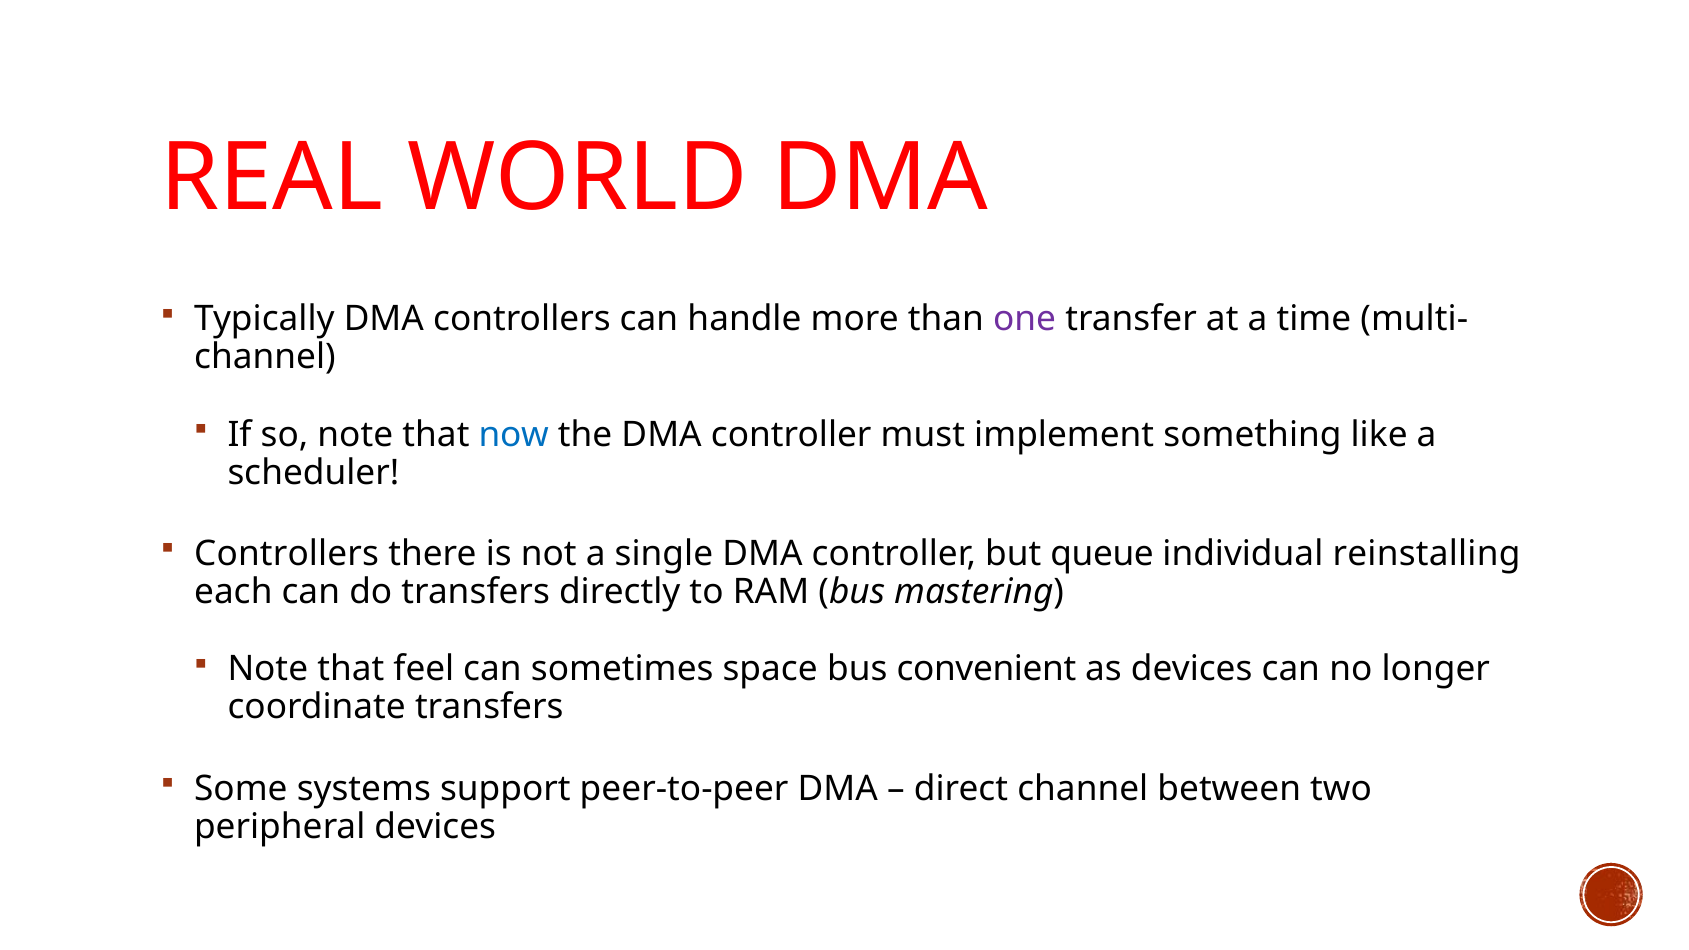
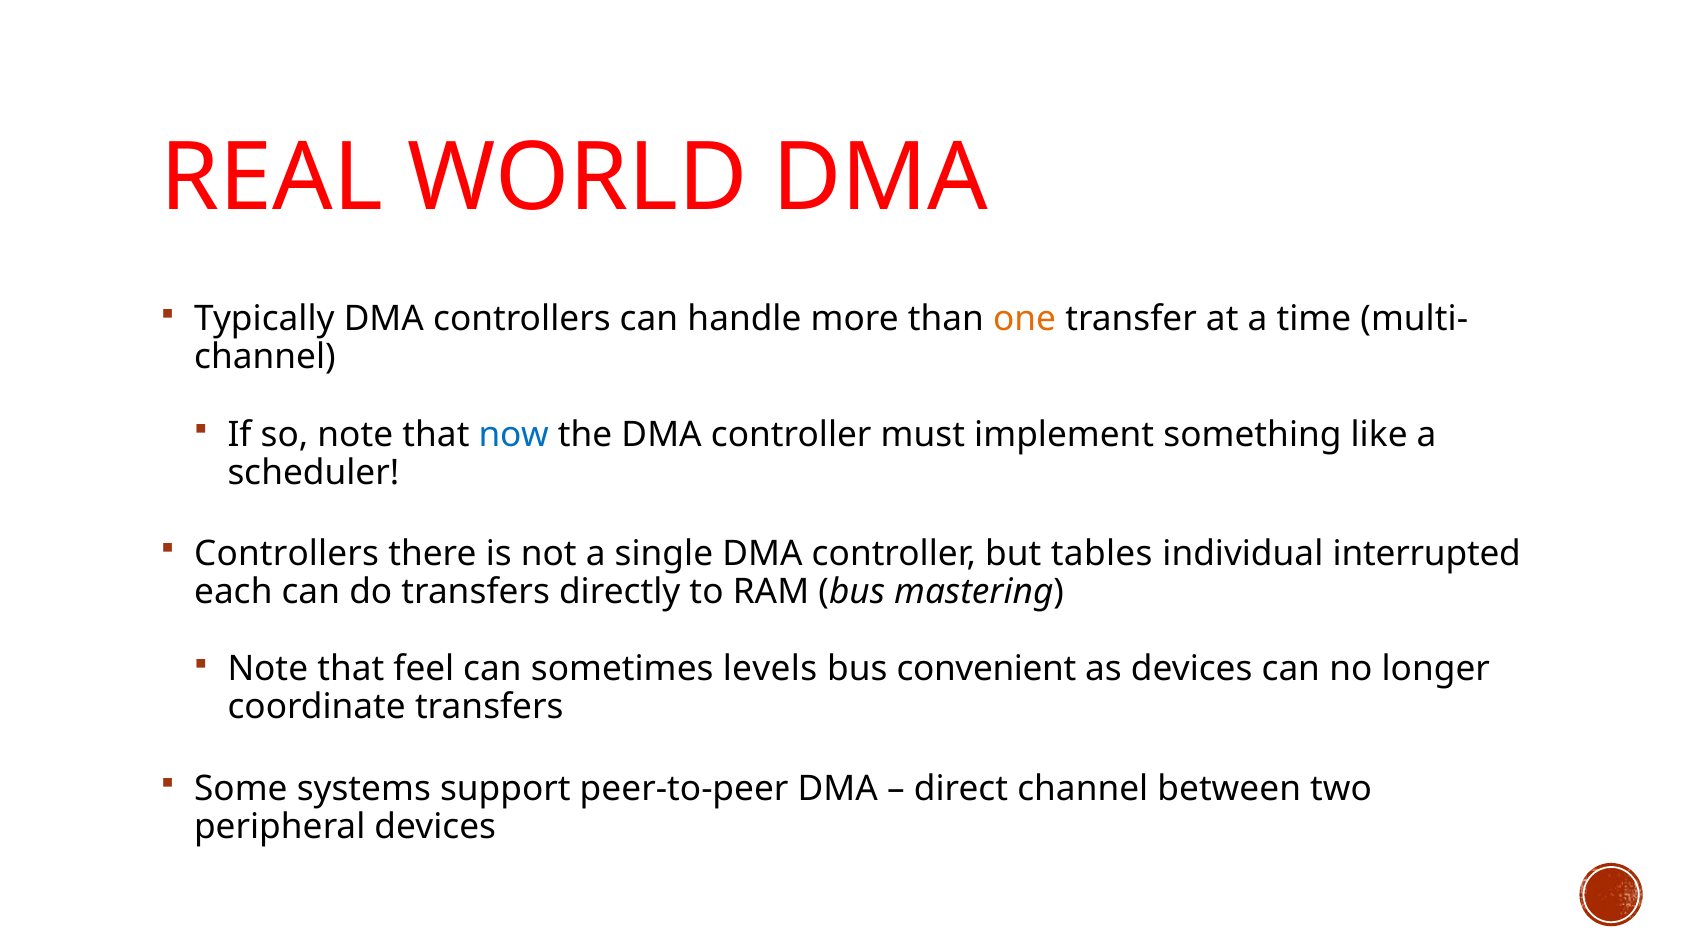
one colour: purple -> orange
queue: queue -> tables
reinstalling: reinstalling -> interrupted
space: space -> levels
